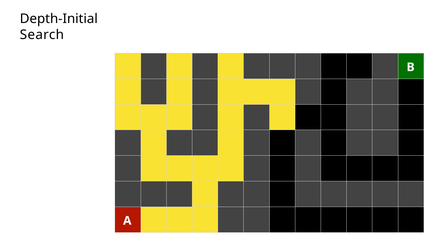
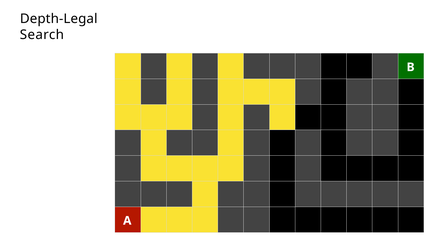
Depth-Initial: Depth-Initial -> Depth-Legal
